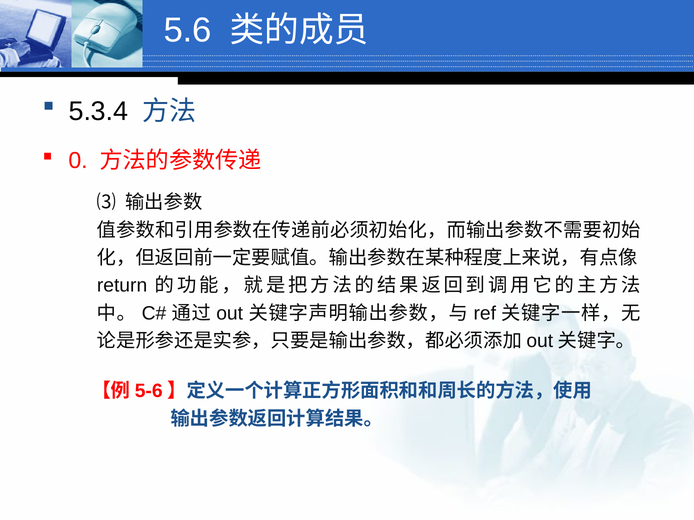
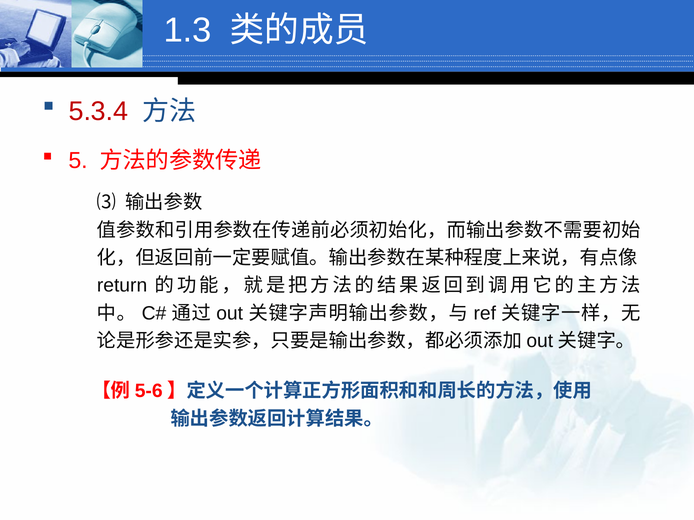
5.6: 5.6 -> 1.3
5.3.4 colour: black -> red
0: 0 -> 5
